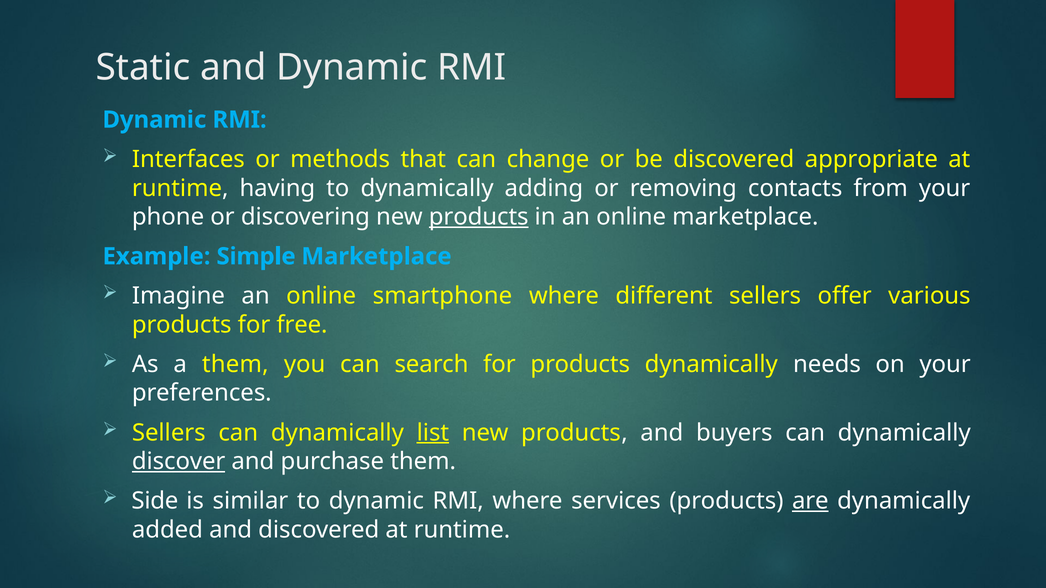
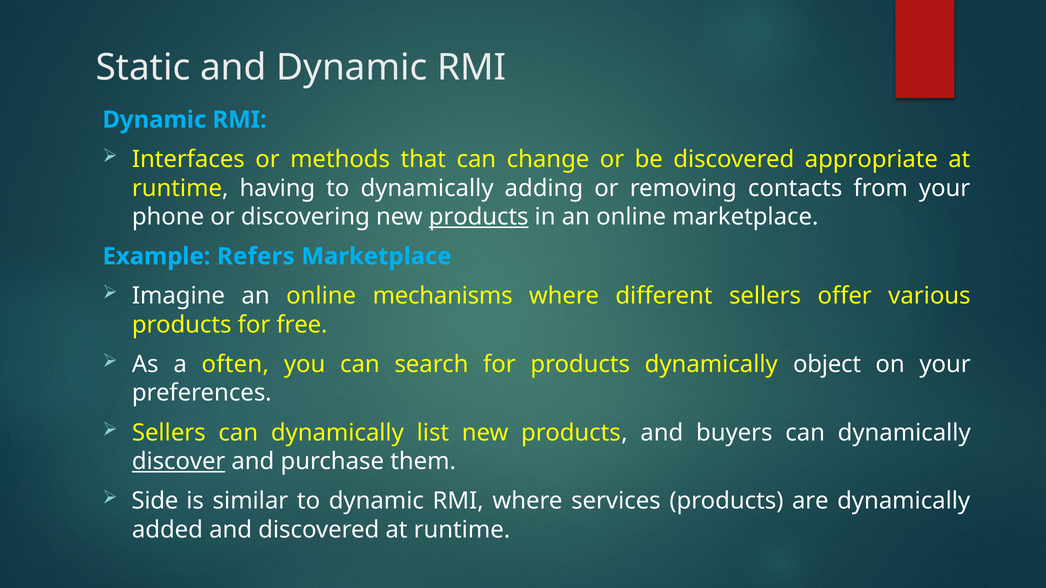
Simple: Simple -> Refers
smartphone: smartphone -> mechanisms
a them: them -> often
needs: needs -> object
list underline: present -> none
are underline: present -> none
